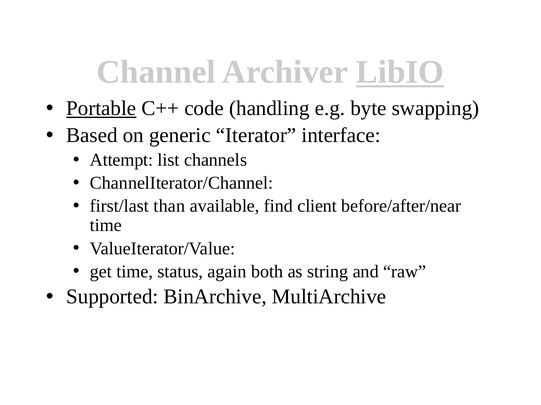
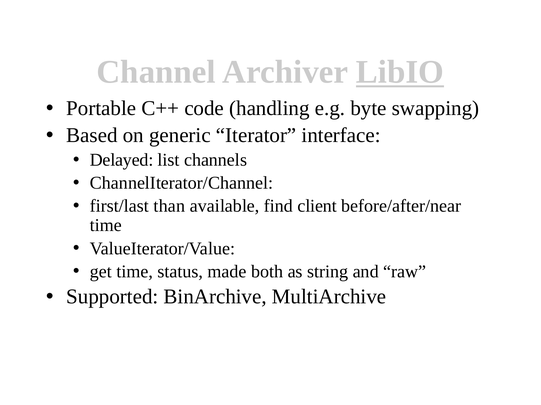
Portable underline: present -> none
Attempt: Attempt -> Delayed
again: again -> made
